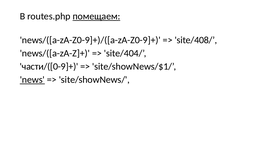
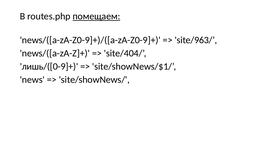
site/408/: site/408/ -> site/963/
части/([0-9]+: части/([0-9]+ -> лишь/([0-9]+
news underline: present -> none
